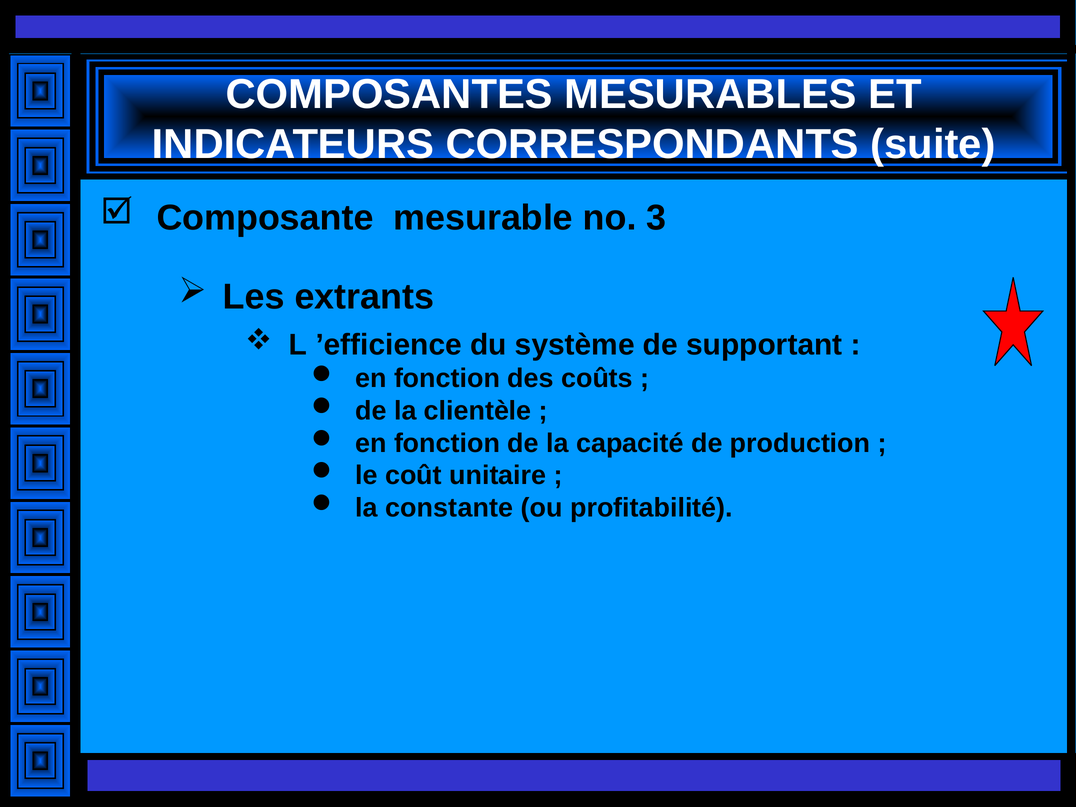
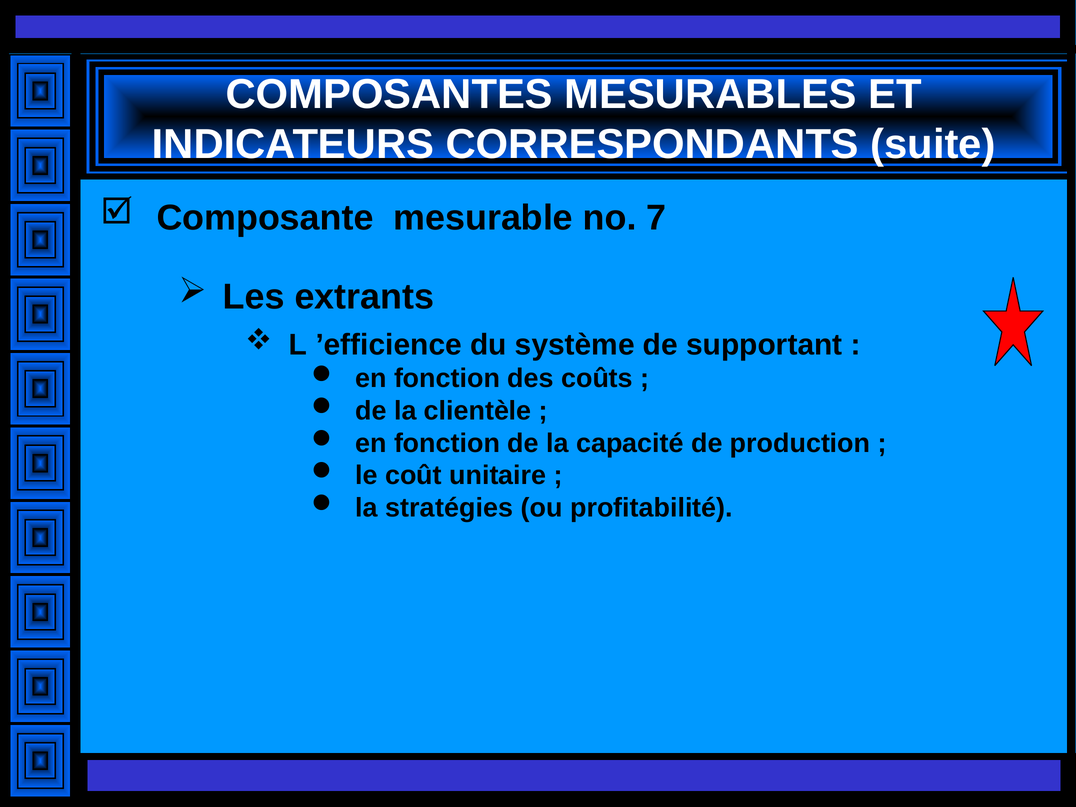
3: 3 -> 7
constante: constante -> stratégies
